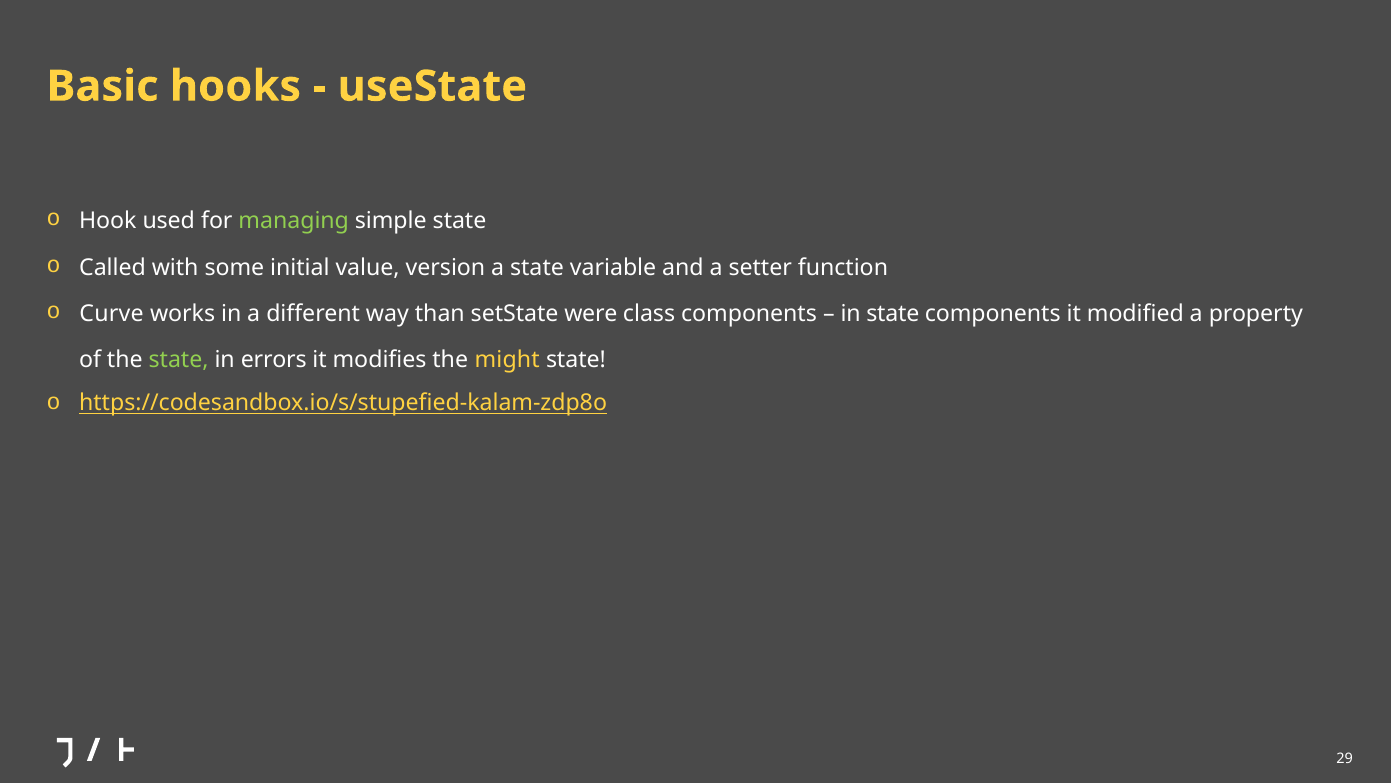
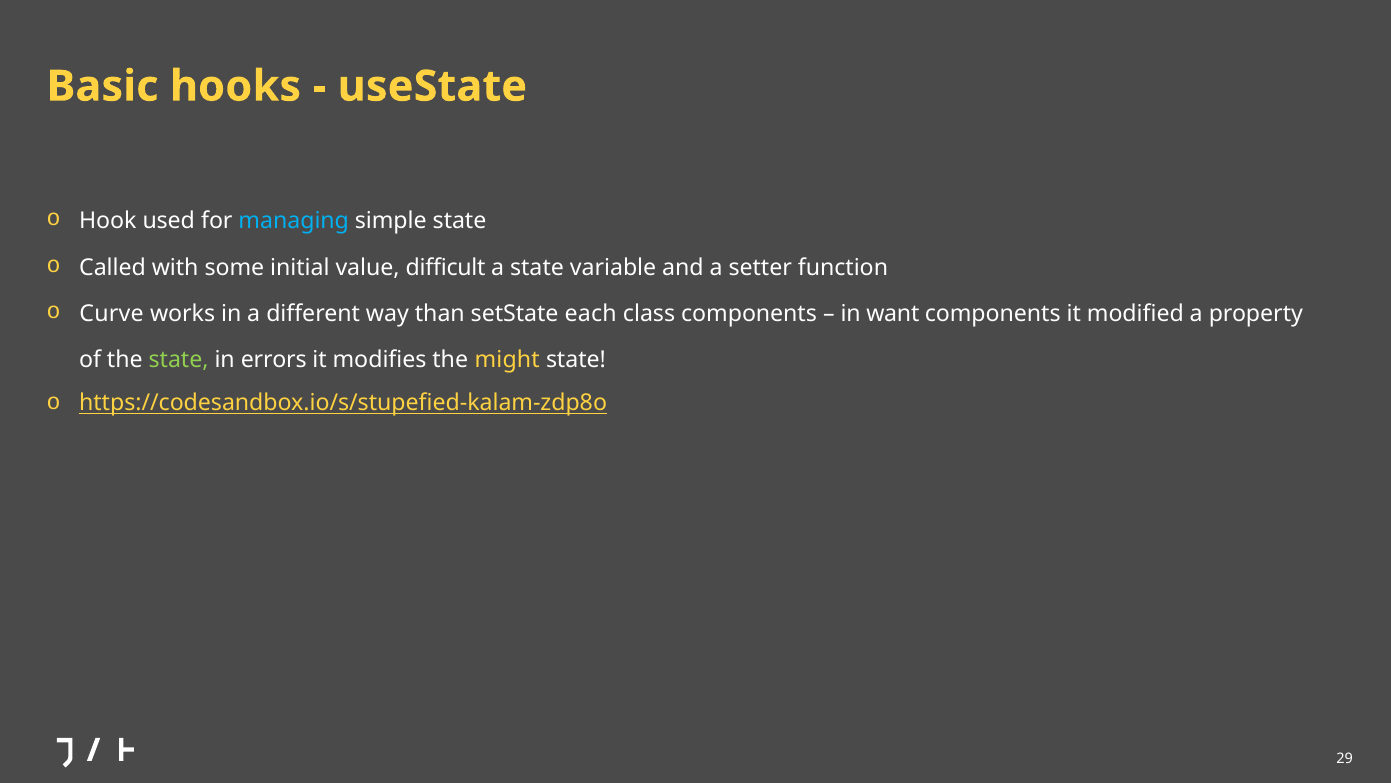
managing colour: light green -> light blue
version: version -> difficult
were: were -> each
in state: state -> want
